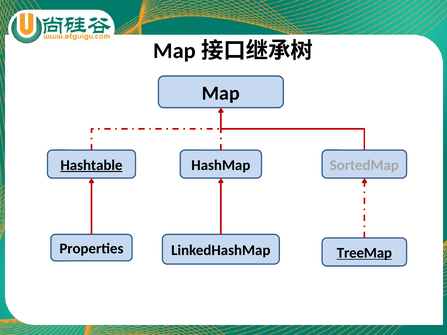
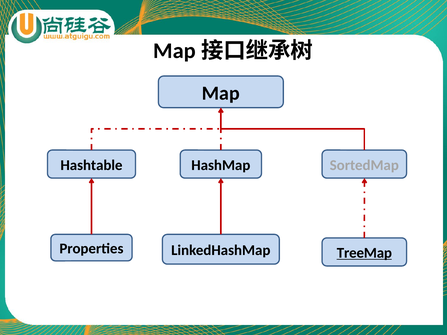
Hashtable underline: present -> none
